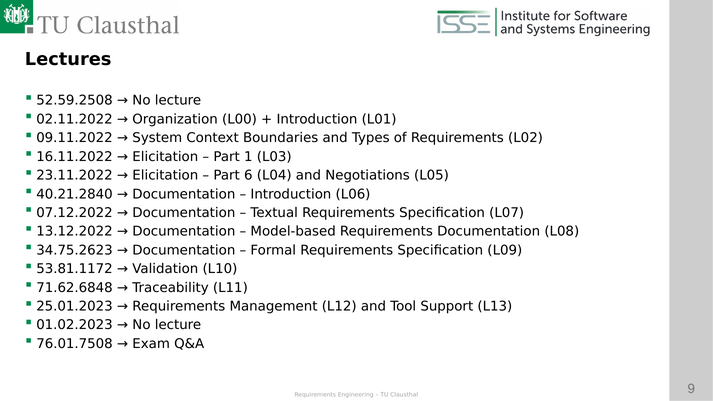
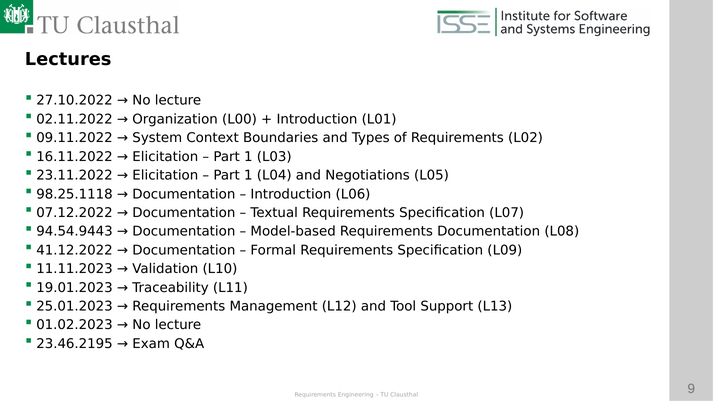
52.59.2508: 52.59.2508 -> 27.10.2022
6 at (248, 175): 6 -> 1
40.21.2840: 40.21.2840 -> 98.25.1118
13.12.2022: 13.12.2022 -> 94.54.9443
34.75.2623: 34.75.2623 -> 41.12.2022
53.81.1172: 53.81.1172 -> 11.11.2023
71.62.6848: 71.62.6848 -> 19.01.2023
76.01.7508: 76.01.7508 -> 23.46.2195
